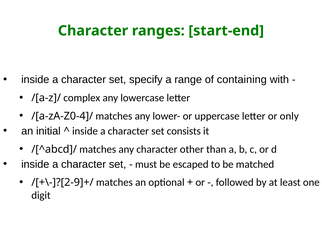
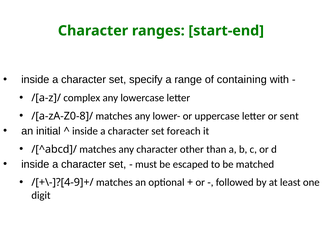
/[a-zA-Z0-4]/: /[a-zA-Z0-4]/ -> /[a-zA-Z0-8]/
only: only -> sent
consists: consists -> foreach
/[+\-]?[2-9]+/: /[+\-]?[2-9]+/ -> /[+\-]?[4-9]+/
